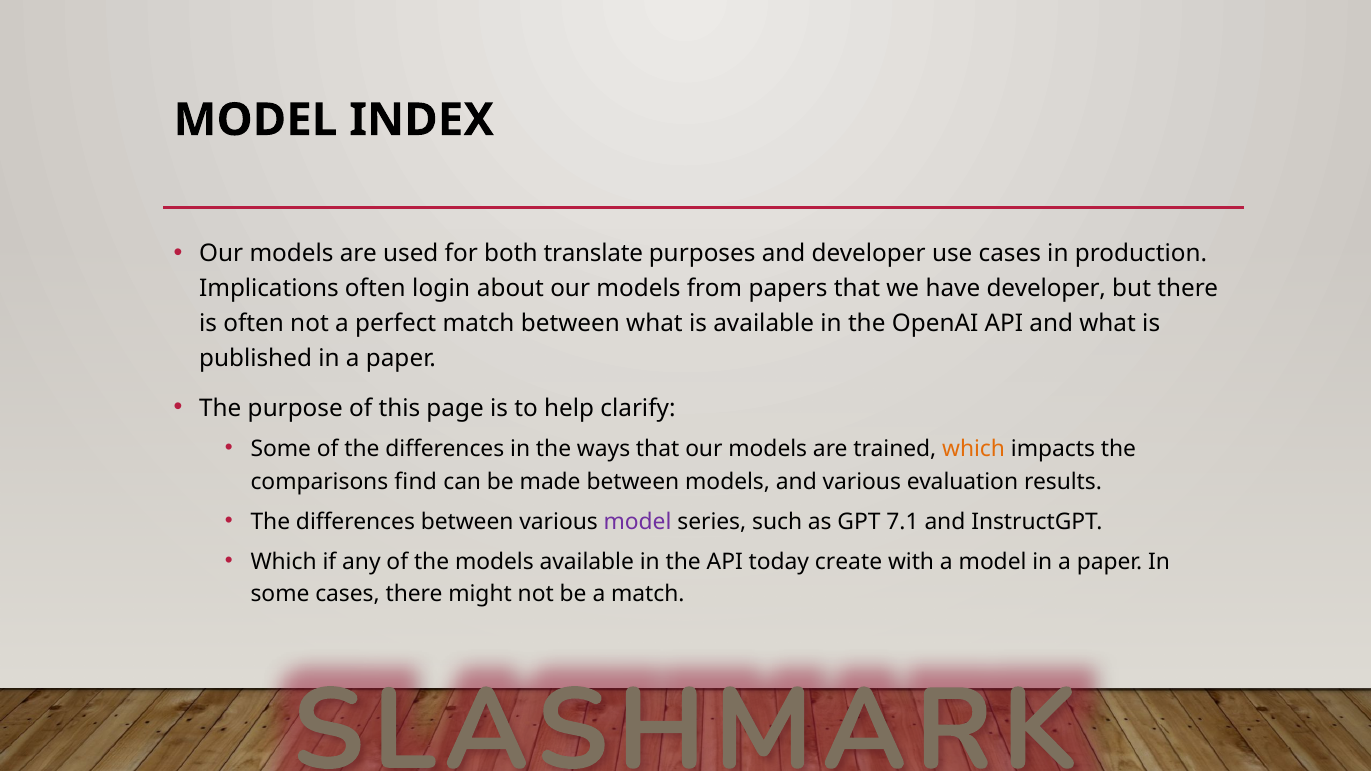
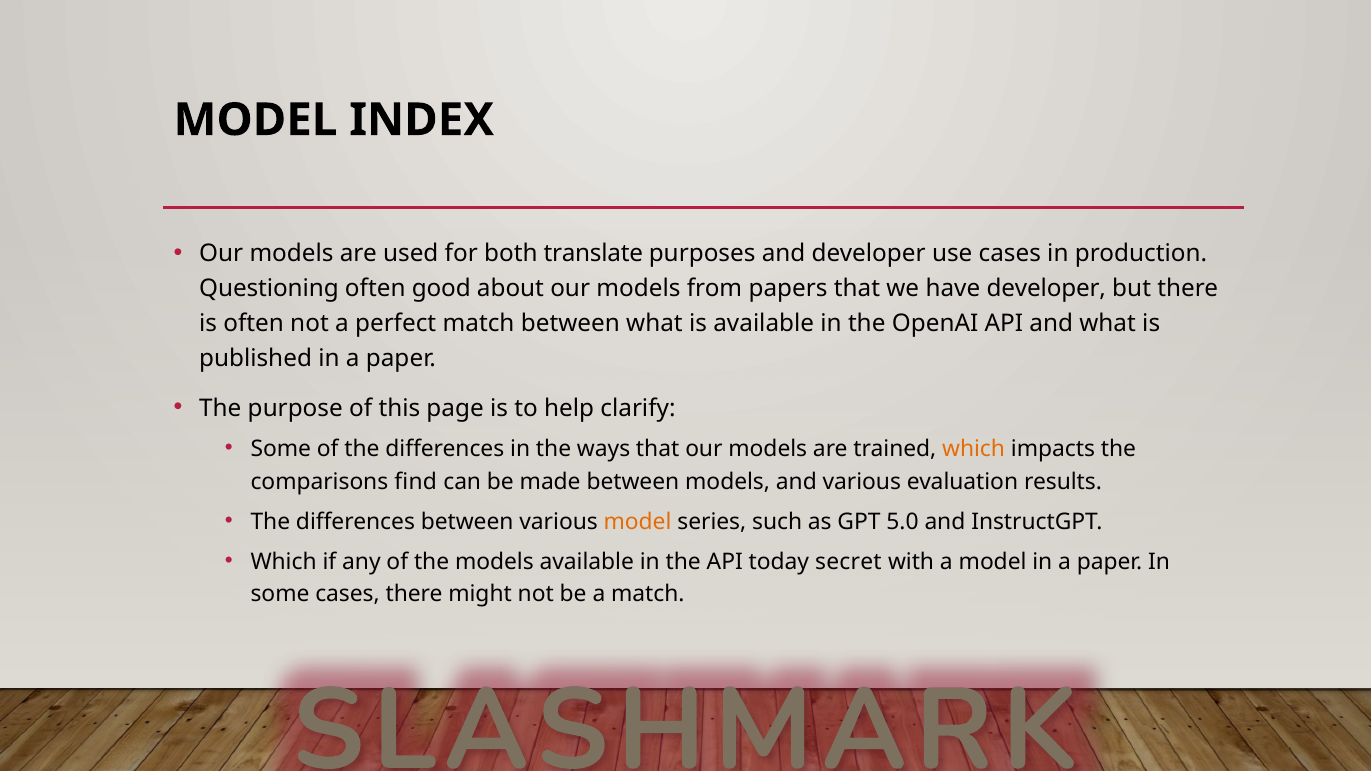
Implications: Implications -> Questioning
login: login -> good
model at (638, 522) colour: purple -> orange
7.1: 7.1 -> 5.0
create: create -> secret
